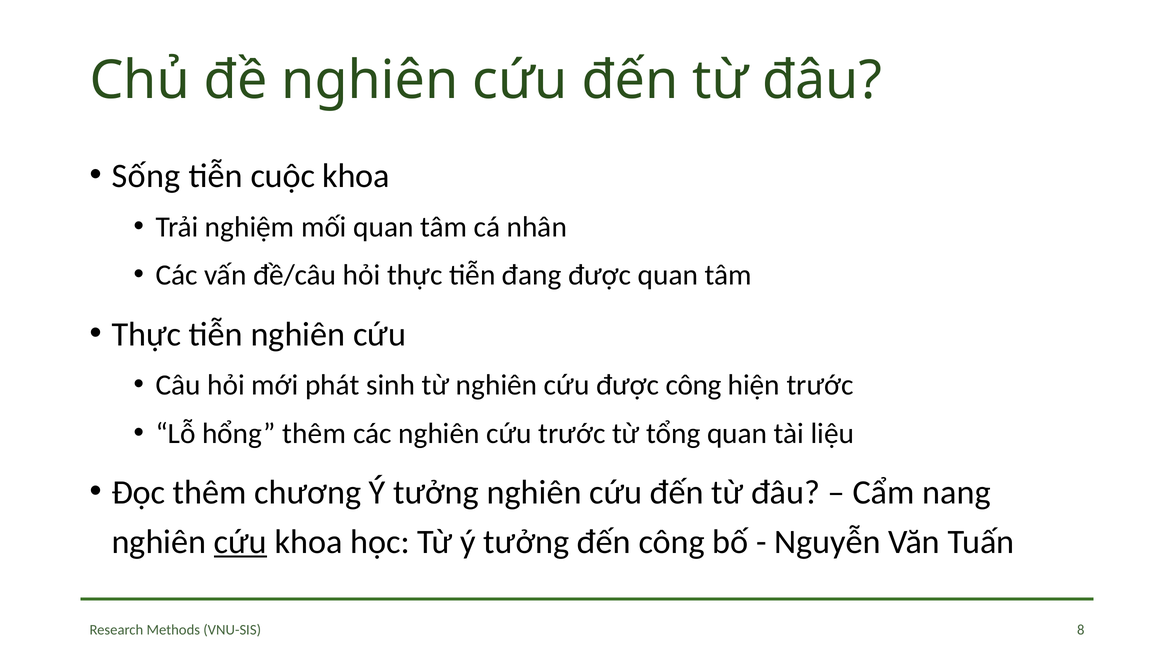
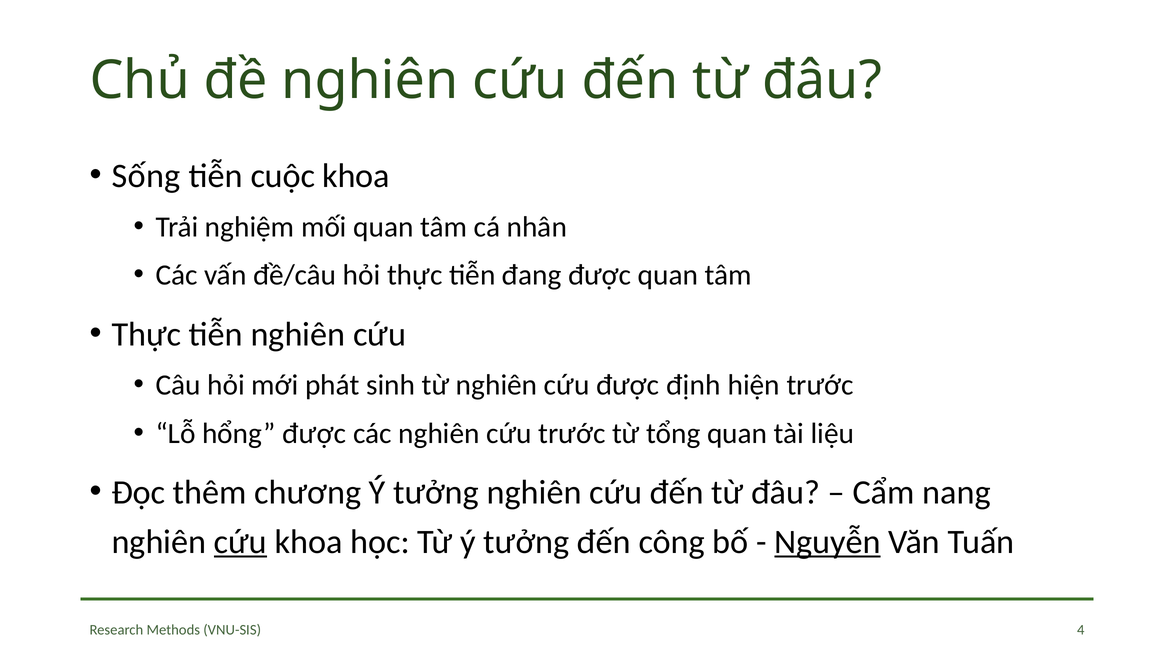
được công: công -> định
hổng thêm: thêm -> được
Nguyễn underline: none -> present
8: 8 -> 4
